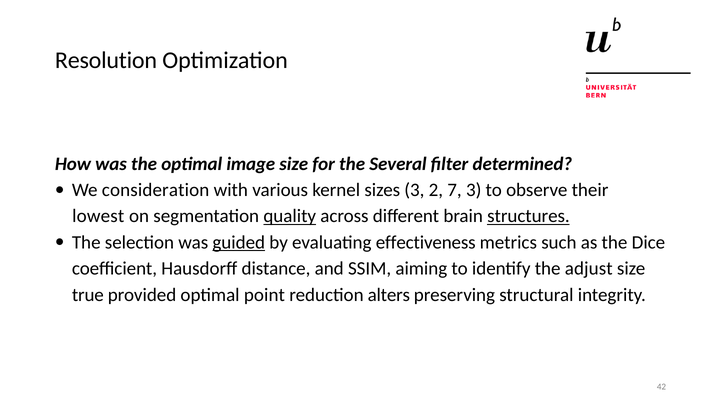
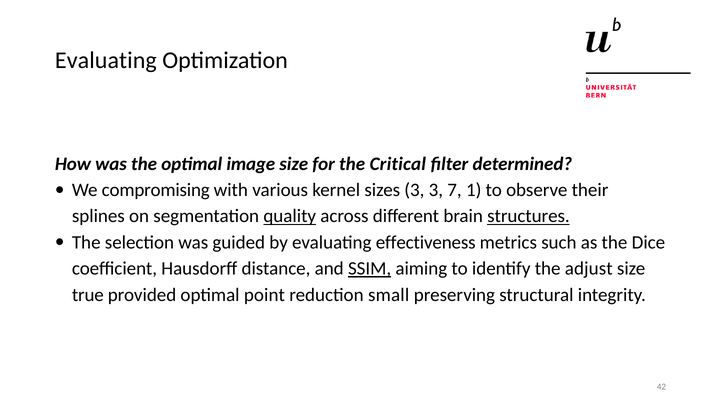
Resolution at (106, 61): Resolution -> Evaluating
Several: Several -> Critical
consideration: consideration -> compromising
3 2: 2 -> 3
7 3: 3 -> 1
lowest: lowest -> splines
guided underline: present -> none
SSIM underline: none -> present
alters: alters -> small
